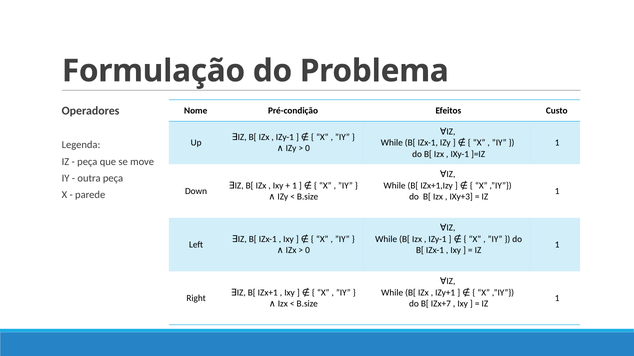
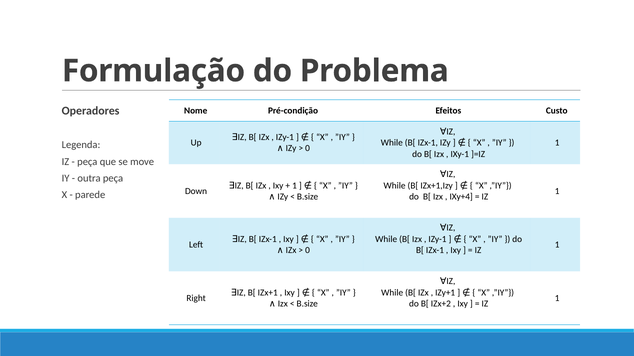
IXy+3: IXy+3 -> IXy+4
IZx+7: IZx+7 -> IZx+2
